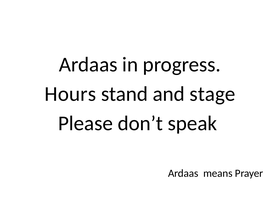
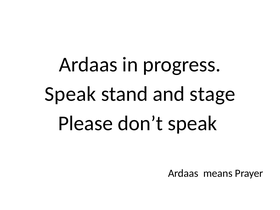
Hours at (70, 94): Hours -> Speak
